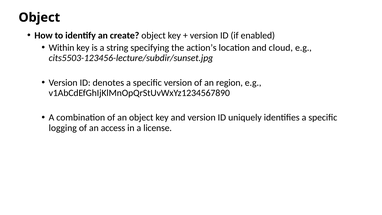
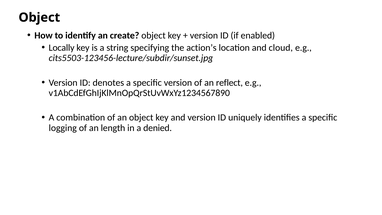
Within: Within -> Locally
region: region -> reflect
access: access -> length
license: license -> denied
